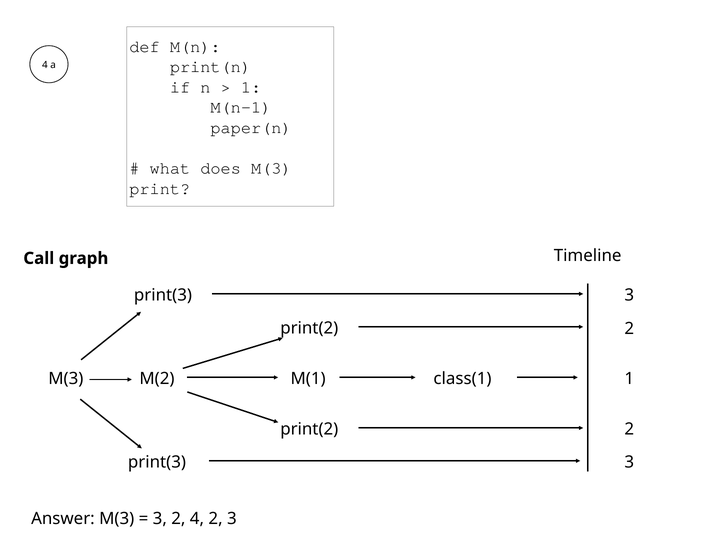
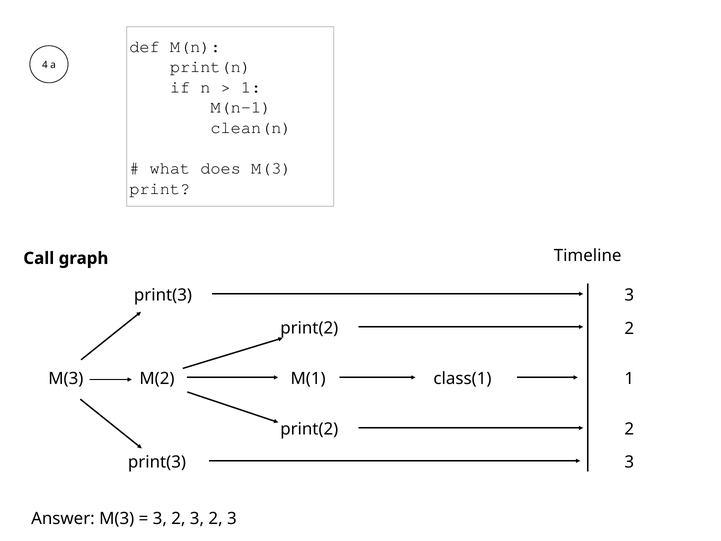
paper(n: paper(n -> clean(n
4 at (197, 518): 4 -> 3
